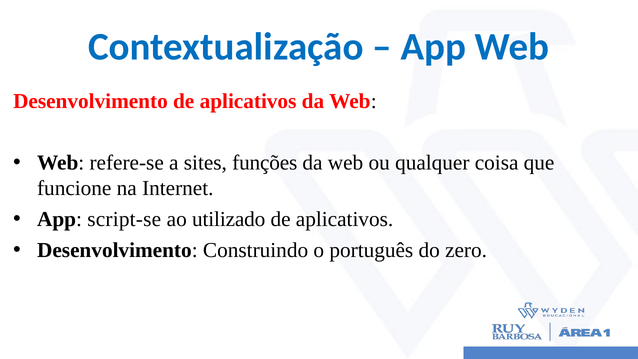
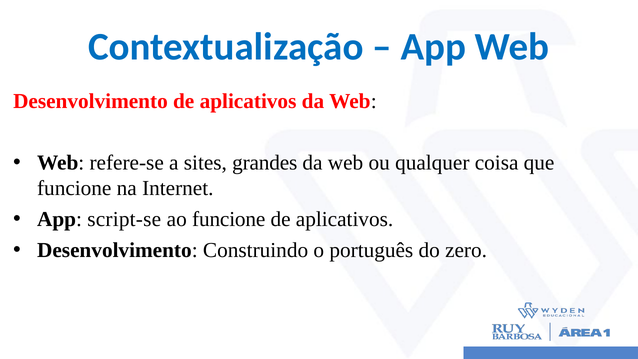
funções: funções -> grandes
ao utilizado: utilizado -> funcione
